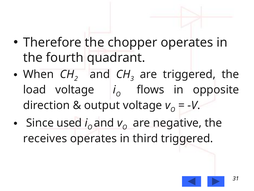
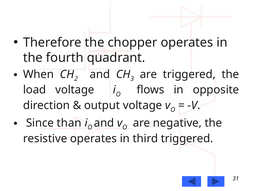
used: used -> than
receives: receives -> resistive
